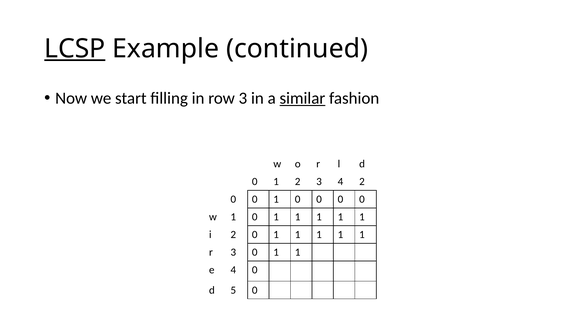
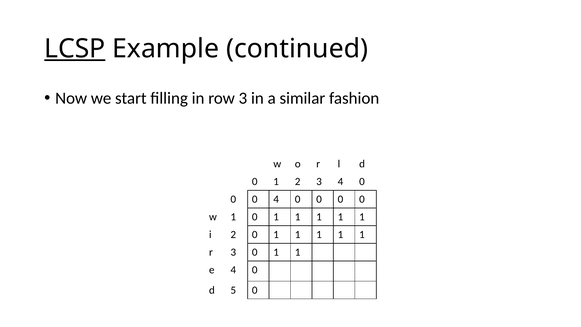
similar underline: present -> none
3 4 2: 2 -> 0
0 0 1: 1 -> 4
